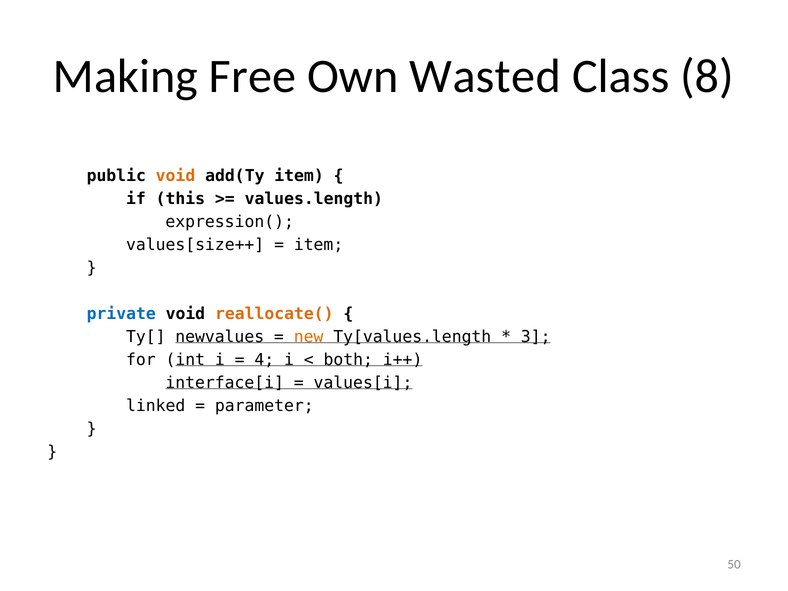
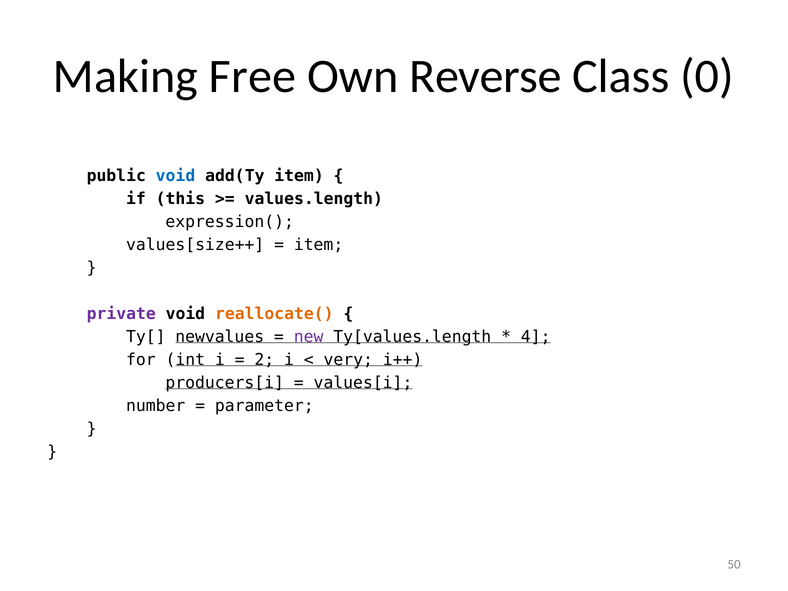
Wasted: Wasted -> Reverse
8: 8 -> 0
void at (175, 176) colour: orange -> blue
private colour: blue -> purple
new colour: orange -> purple
3: 3 -> 4
4: 4 -> 2
both: both -> very
interface[i: interface[i -> producers[i
linked: linked -> number
